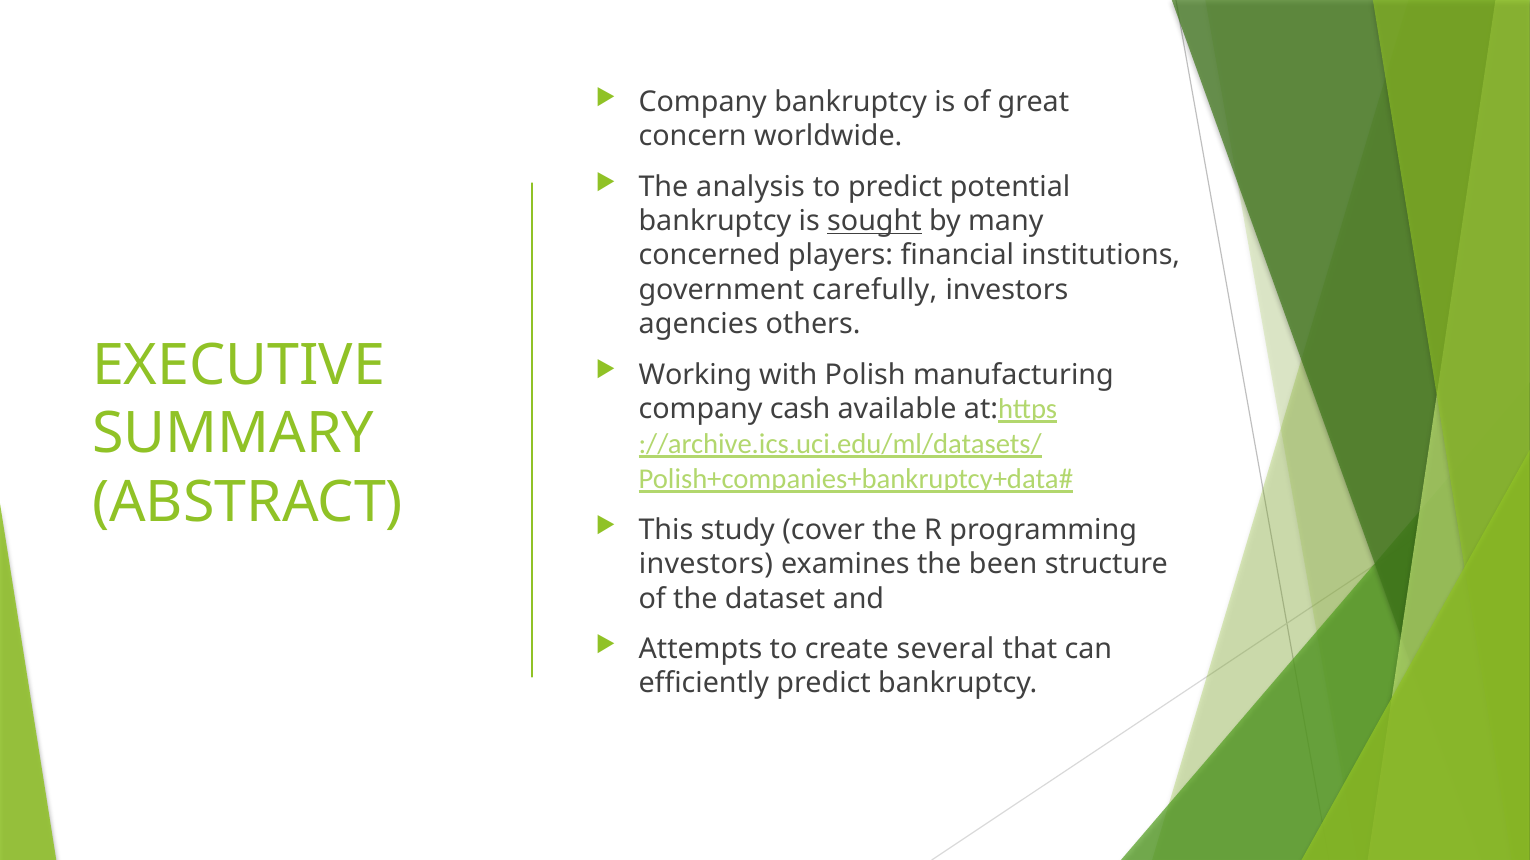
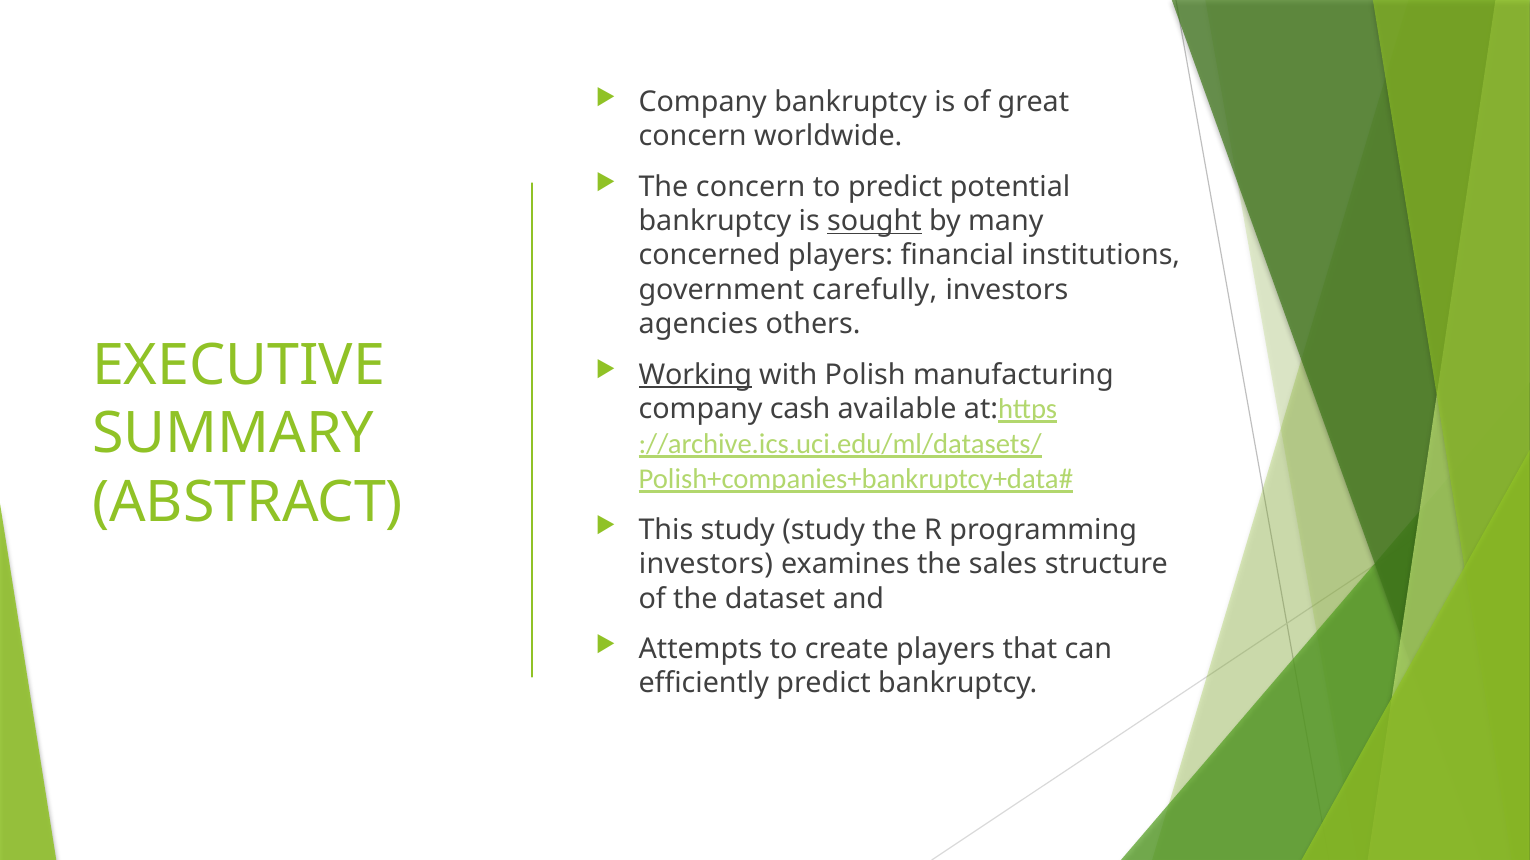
The analysis: analysis -> concern
Working underline: none -> present
study cover: cover -> study
been: been -> sales
create several: several -> players
